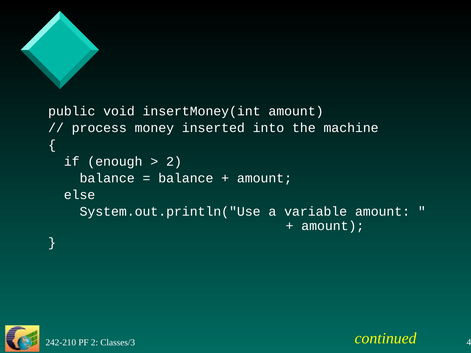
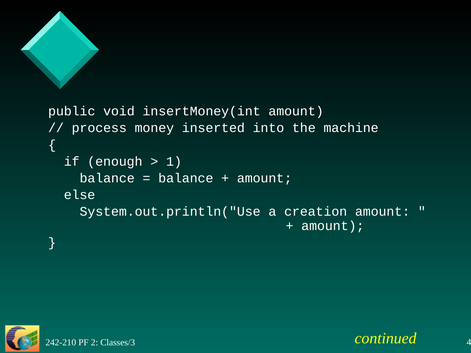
2 at (174, 162): 2 -> 1
variable: variable -> creation
